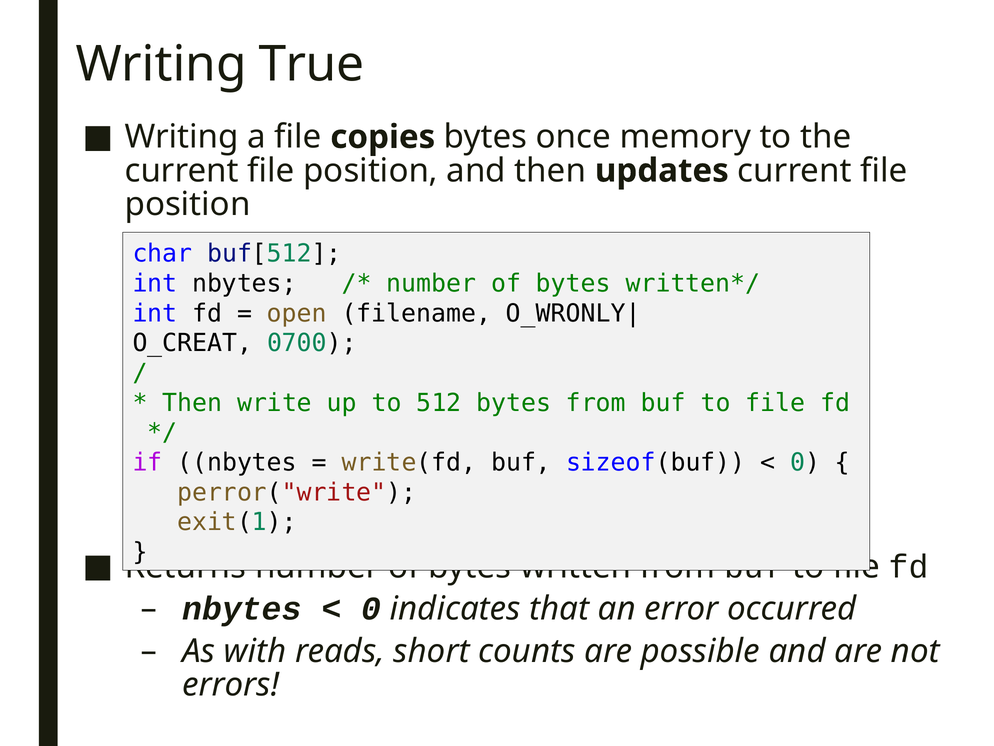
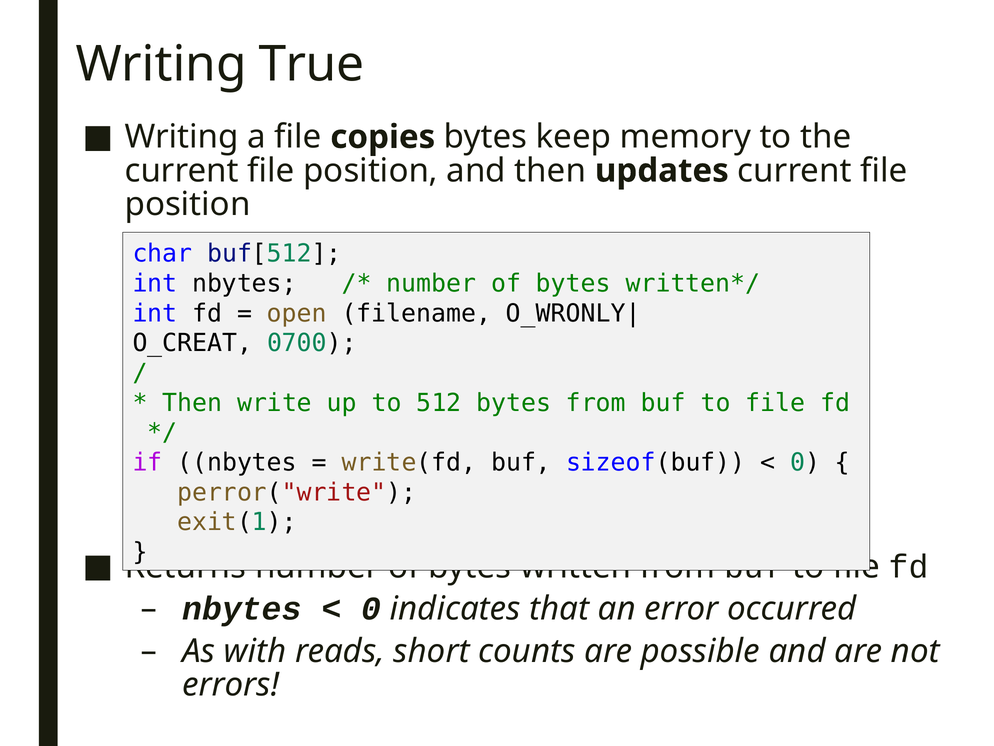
once: once -> keep
